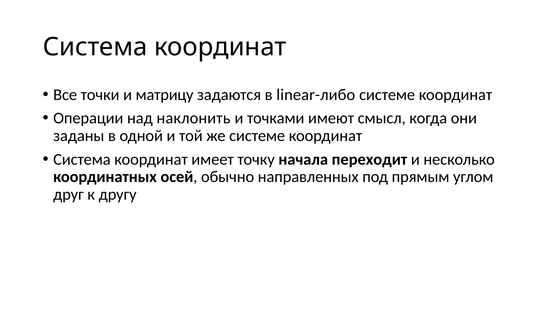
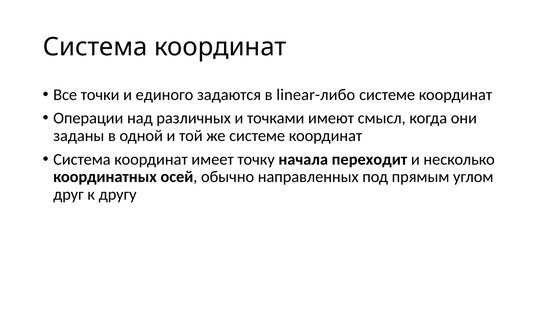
матрицу: матрицу -> единого
наклонить: наклонить -> различных
